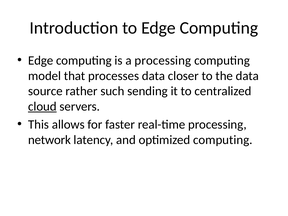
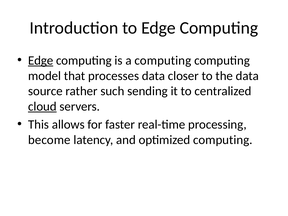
Edge at (41, 60) underline: none -> present
a processing: processing -> computing
network: network -> become
